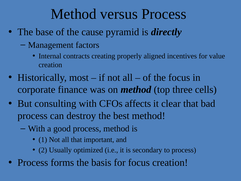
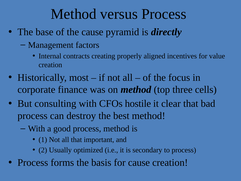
affects: affects -> hostile
for focus: focus -> cause
